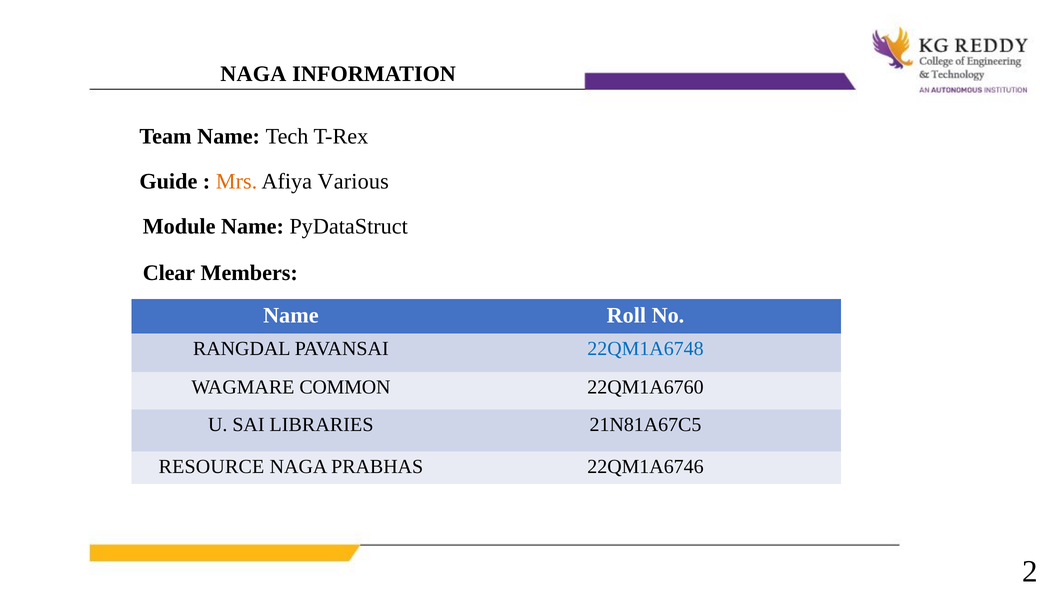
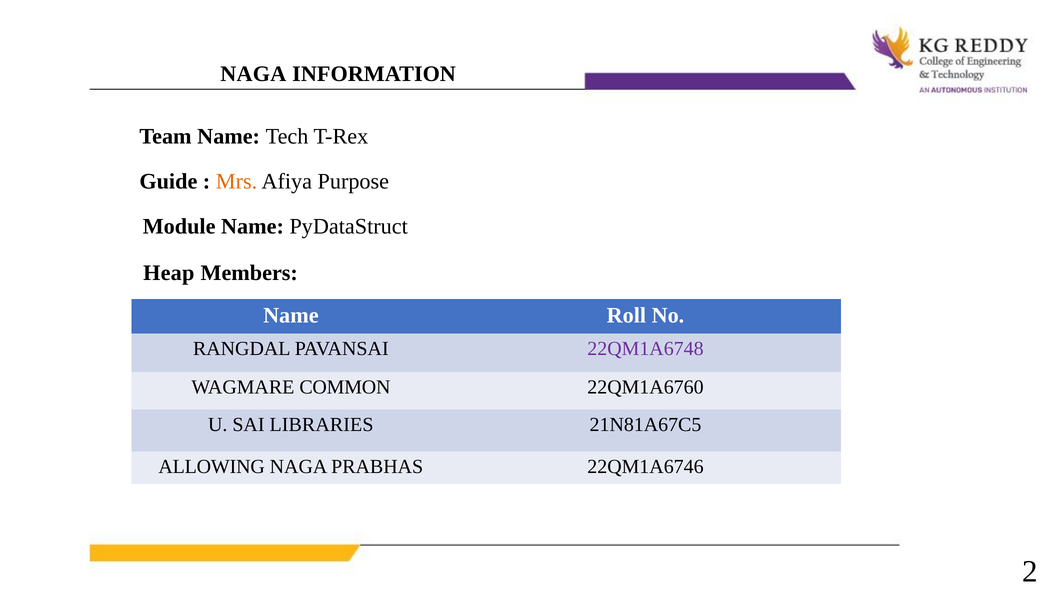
Various: Various -> Purpose
Clear: Clear -> Heap
22QM1A6748 colour: blue -> purple
RESOURCE: RESOURCE -> ALLOWING
